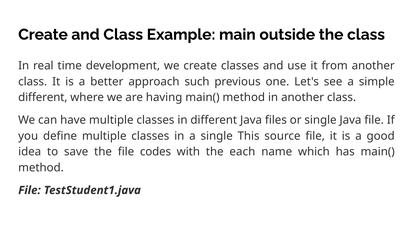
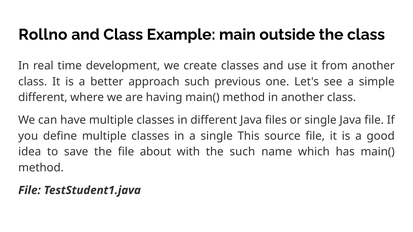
Create at (43, 35): Create -> Rollno
codes: codes -> about
the each: each -> such
